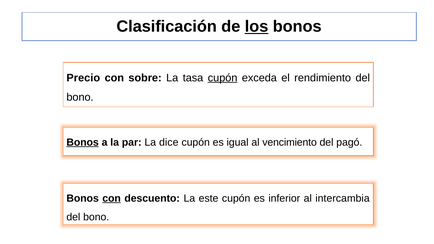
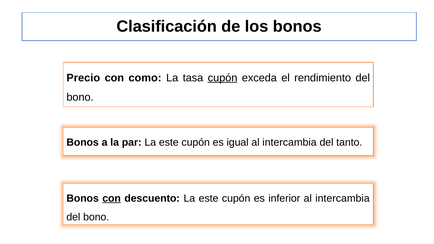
los underline: present -> none
sobre: sobre -> como
Bonos at (83, 142) underline: present -> none
par La dice: dice -> este
igual al vencimiento: vencimiento -> intercambia
pagó: pagó -> tanto
